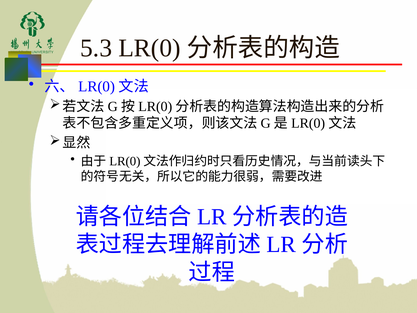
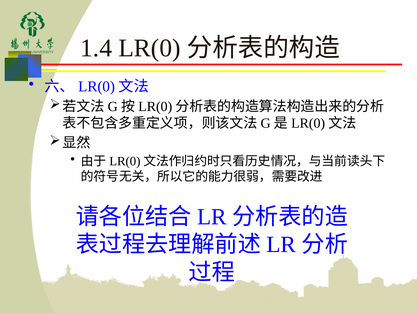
5.3: 5.3 -> 1.4
